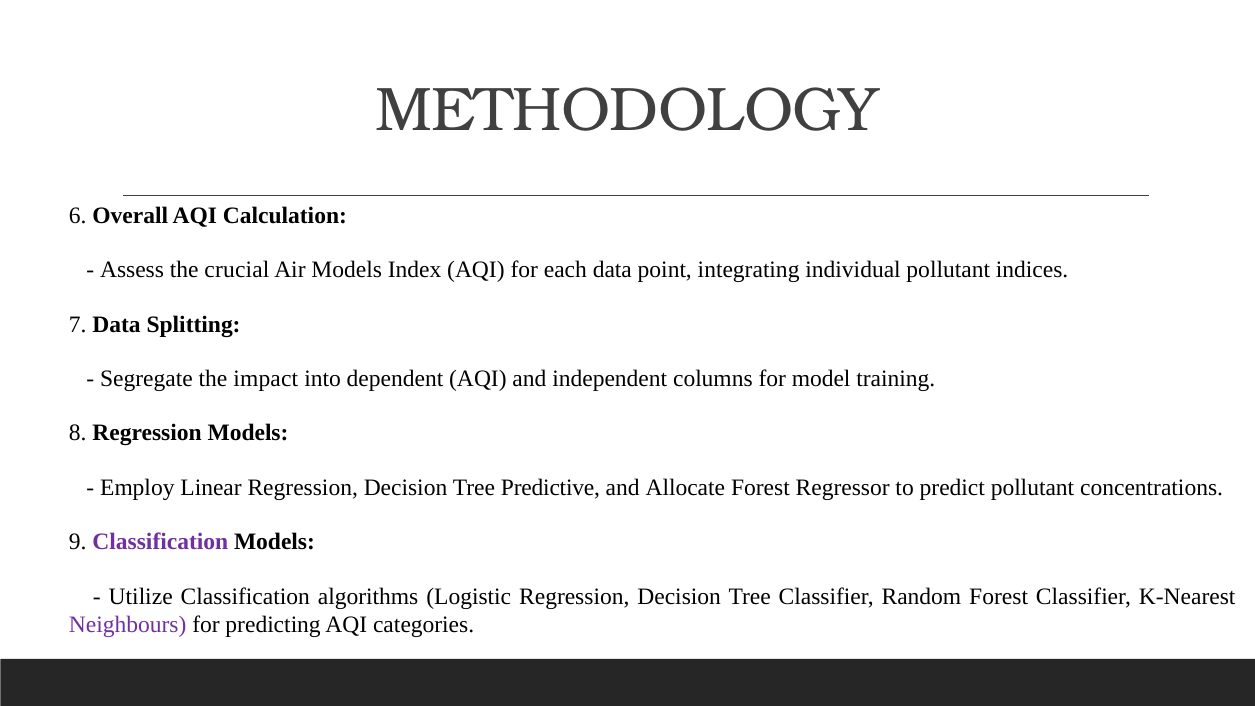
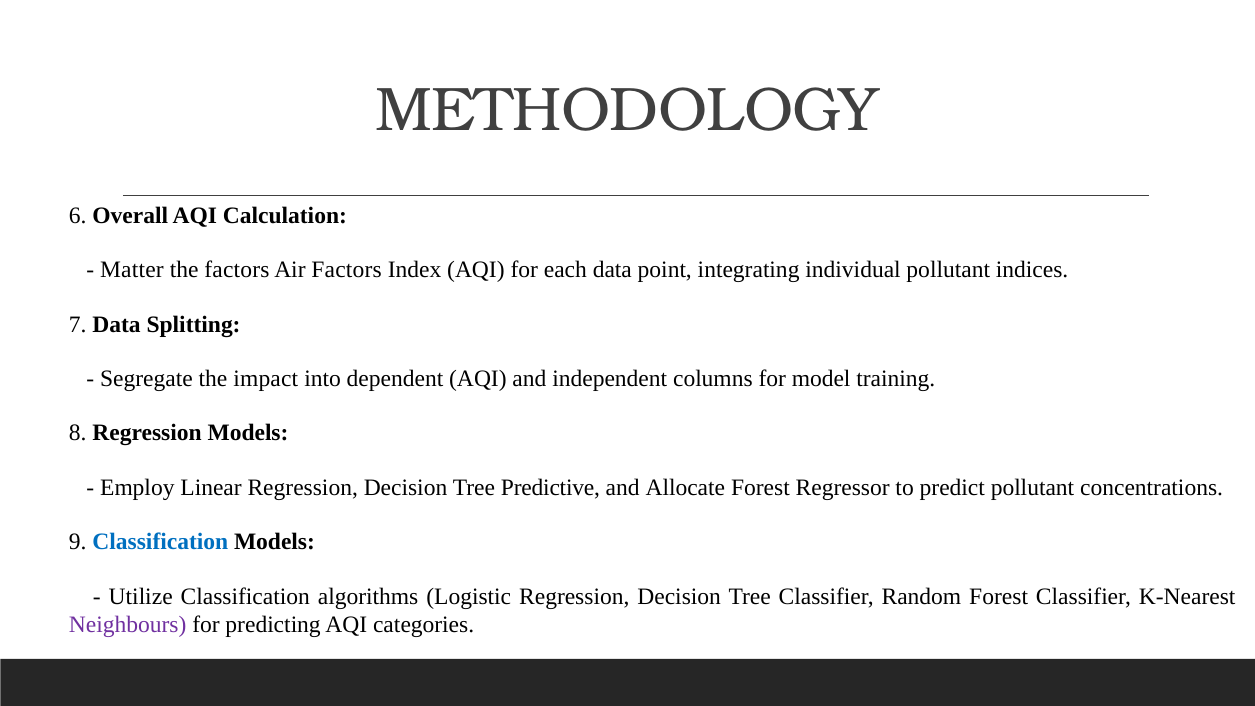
Assess: Assess -> Matter
the crucial: crucial -> factors
Air Models: Models -> Factors
Classification at (160, 542) colour: purple -> blue
